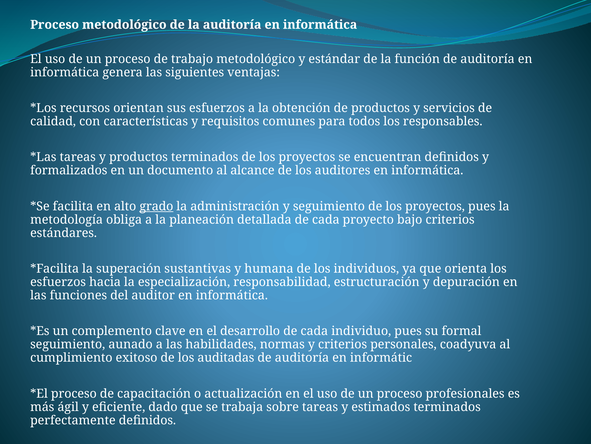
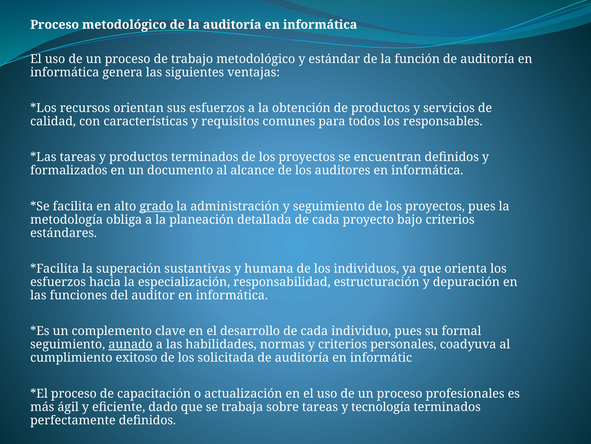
aunado underline: none -> present
auditadas: auditadas -> solicitada
estimados: estimados -> tecnología
